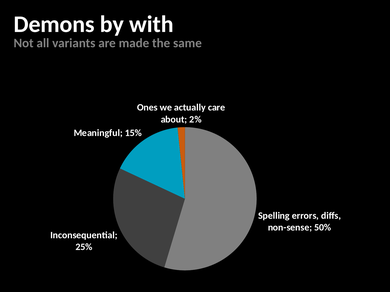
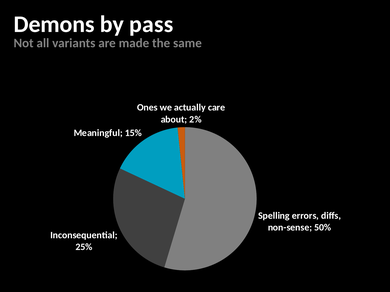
with: with -> pass
